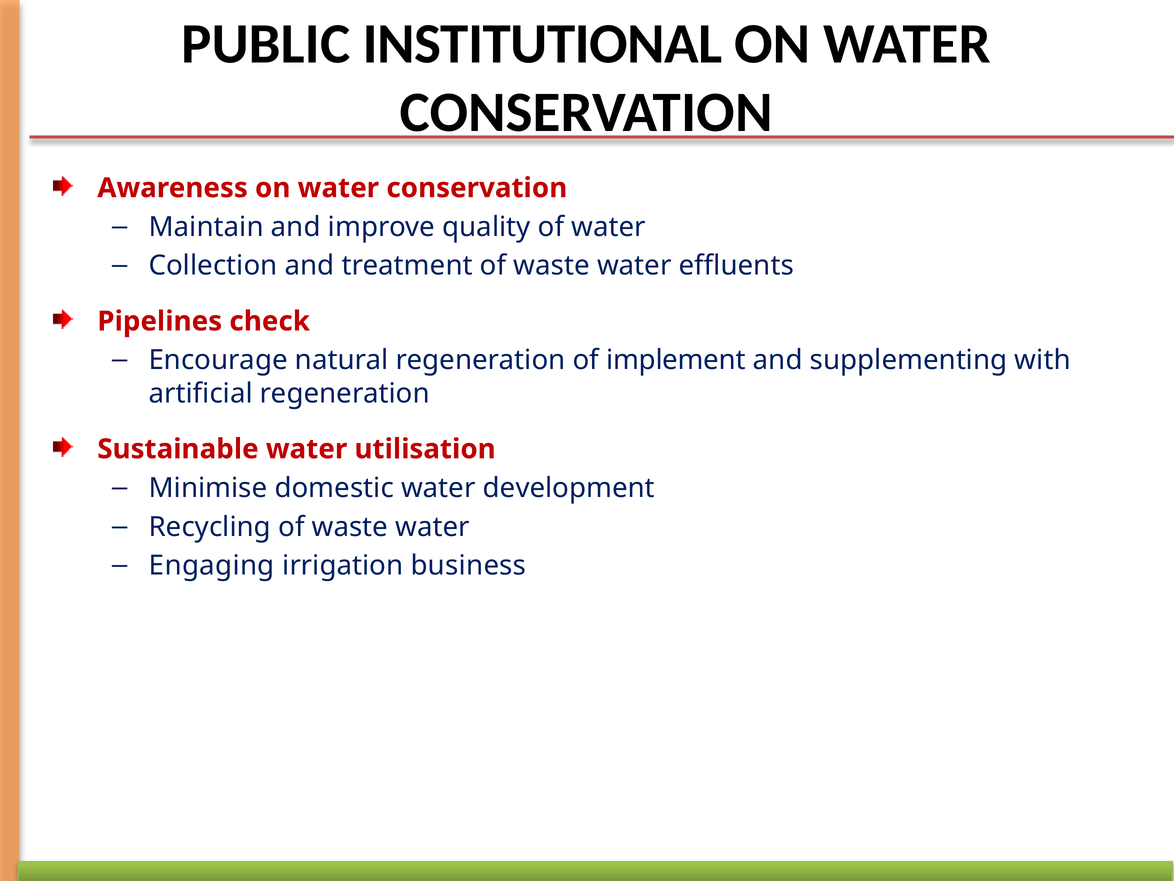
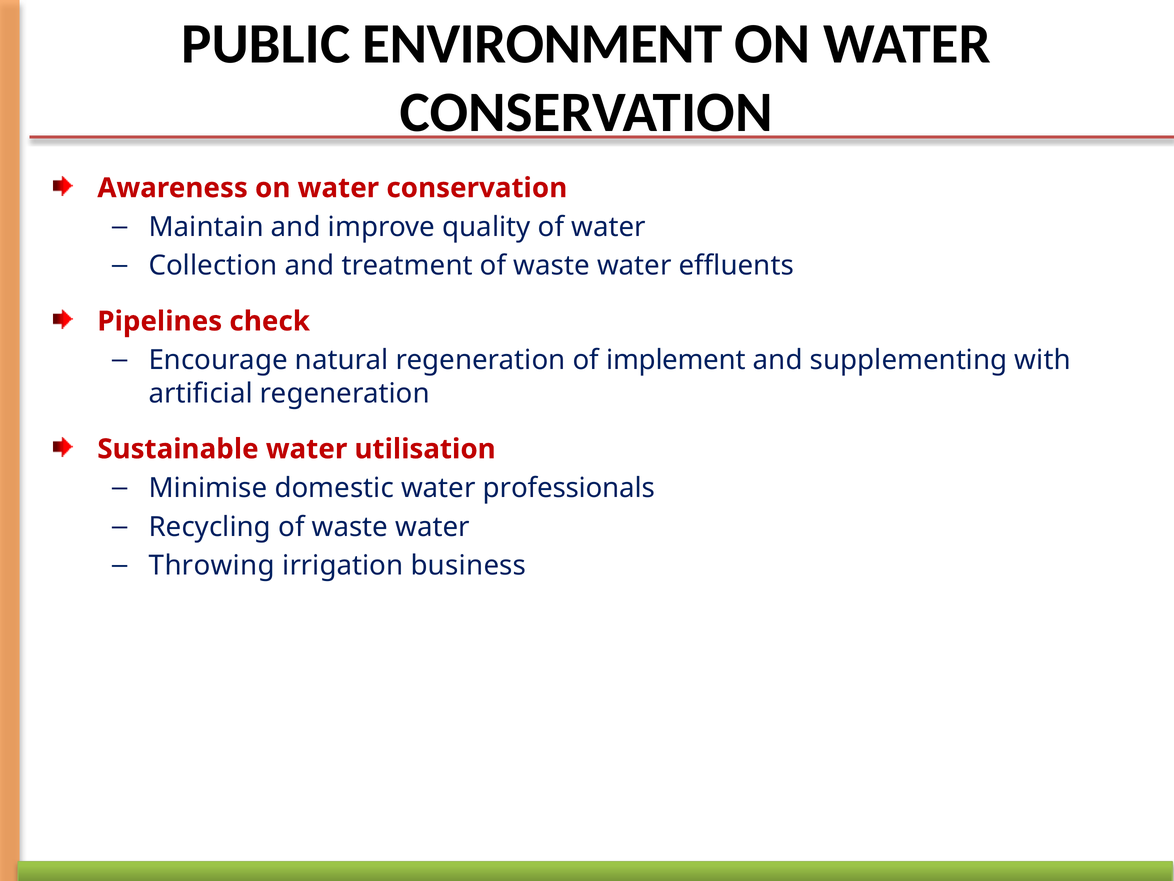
INSTITUTIONAL: INSTITUTIONAL -> ENVIRONMENT
development: development -> professionals
Engaging: Engaging -> Throwing
